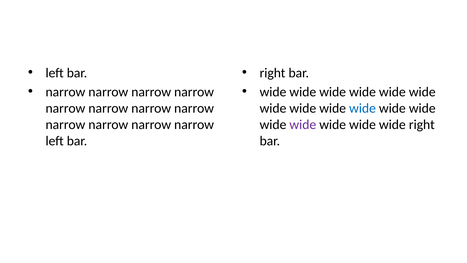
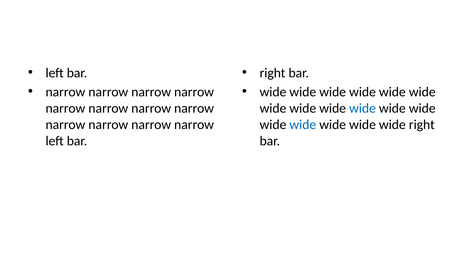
wide at (303, 125) colour: purple -> blue
